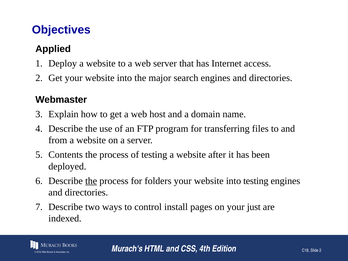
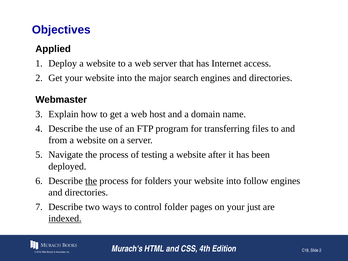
Contents: Contents -> Navigate
into testing: testing -> follow
install: install -> folder
indexed underline: none -> present
